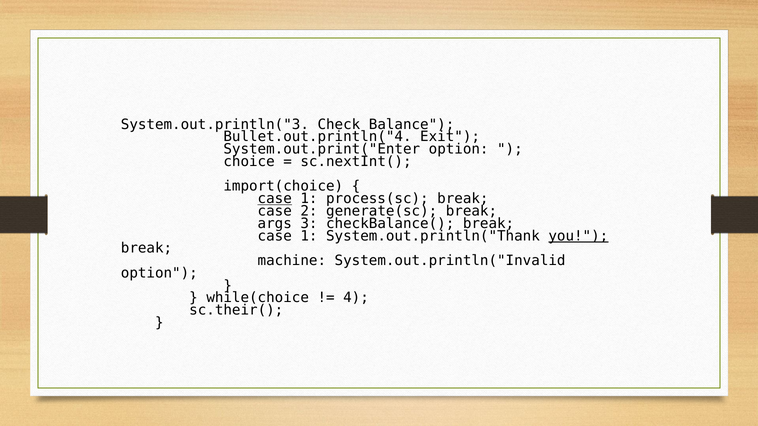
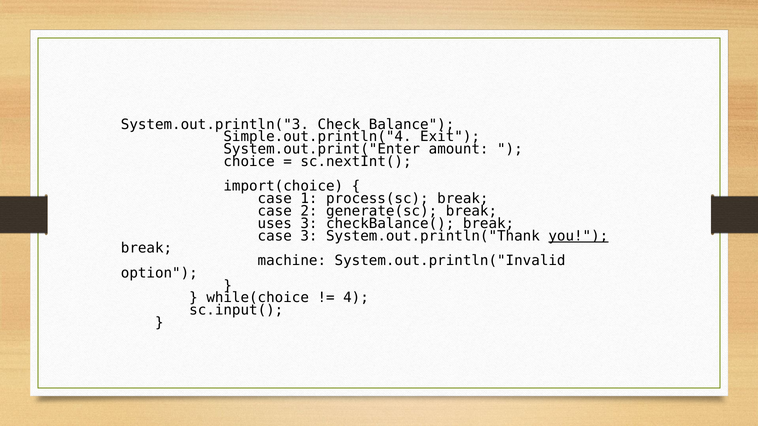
Bullet.out.println("4: Bullet.out.println("4 -> Simple.out.println("4
System.out.print("Enter option: option -> amount
case at (275, 199) underline: present -> none
args: args -> uses
1 at (309, 236): 1 -> 3
sc.their(: sc.their( -> sc.input(
